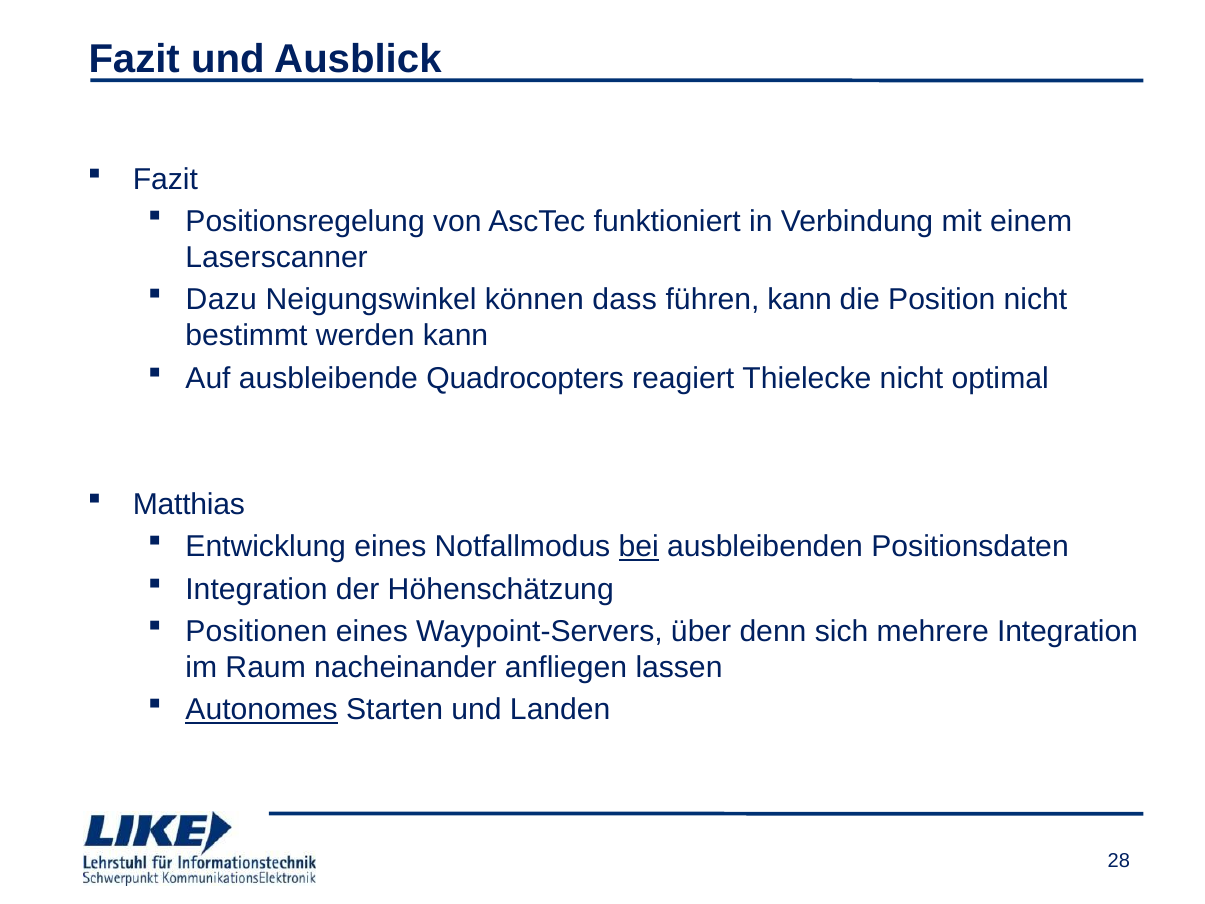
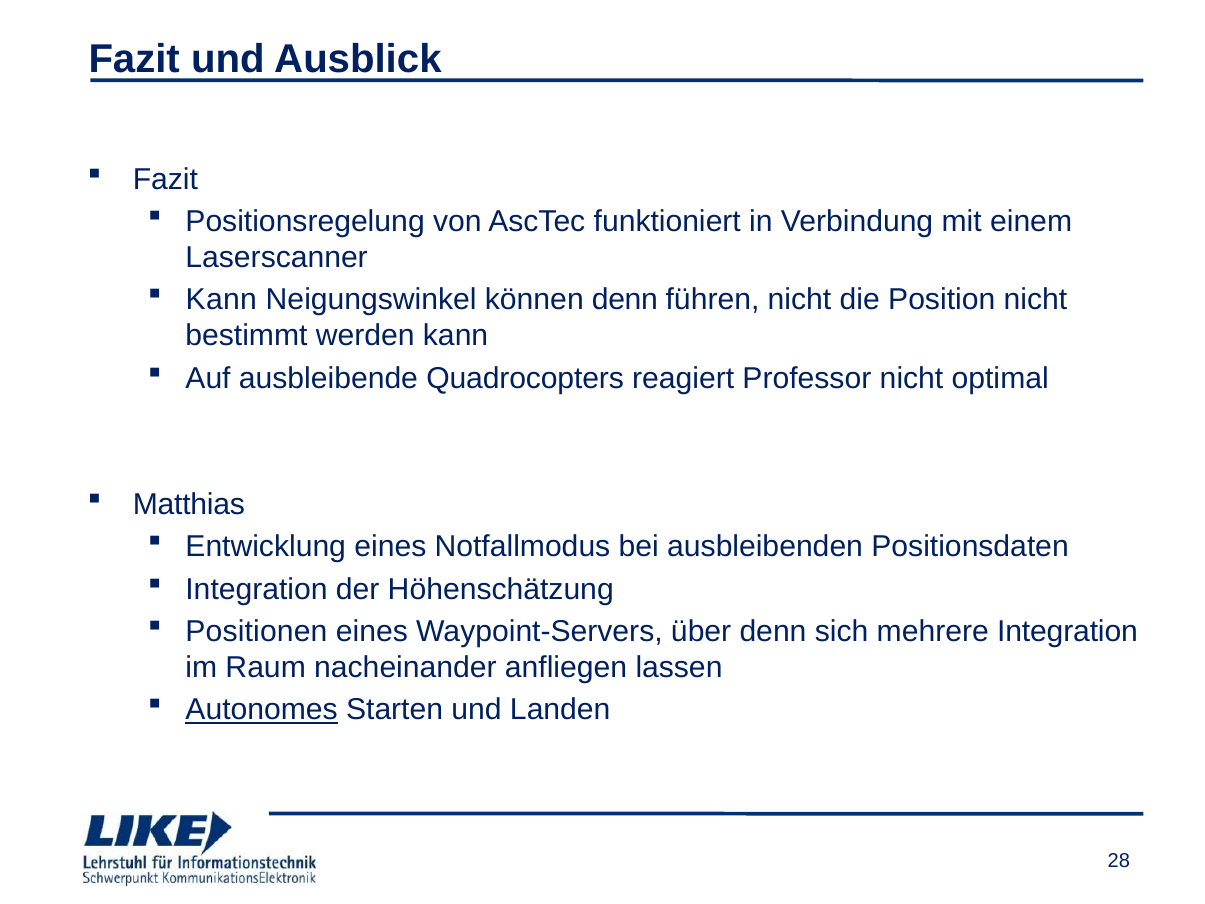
Dazu at (221, 300): Dazu -> Kann
können dass: dass -> denn
führen kann: kann -> nicht
Thielecke: Thielecke -> Professor
bei underline: present -> none
